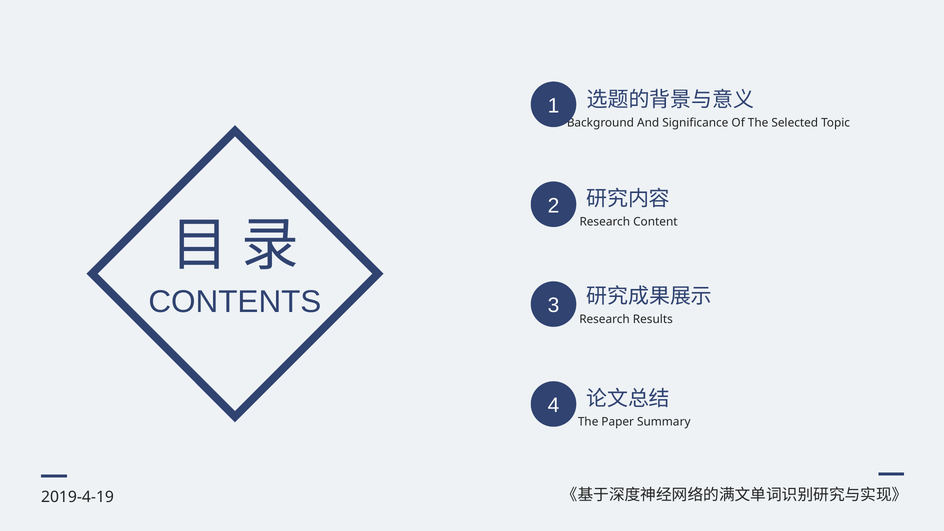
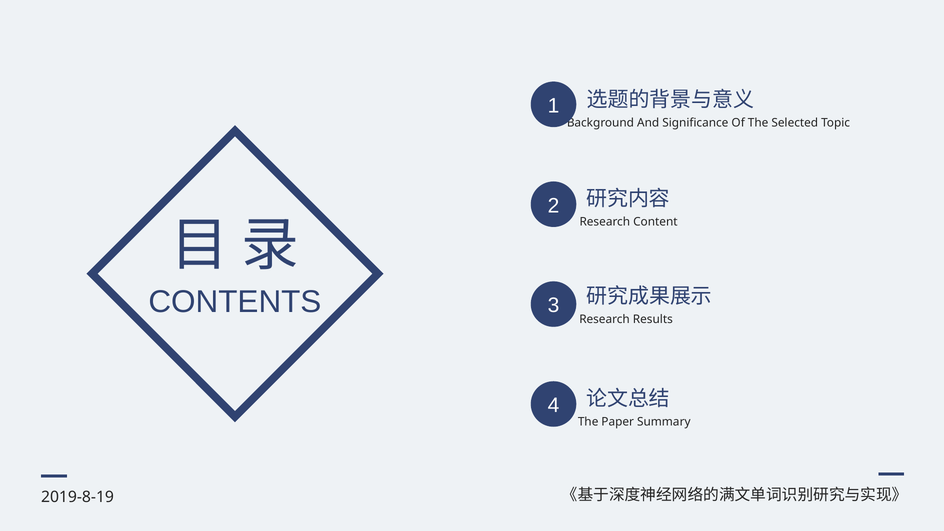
2019-4-19: 2019-4-19 -> 2019-8-19
